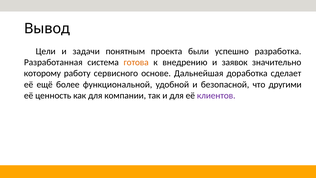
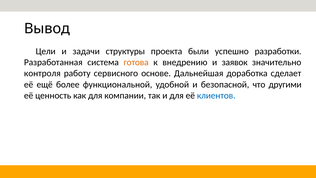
понятным: понятным -> структуры
разработка: разработка -> разработки
которому: которому -> контроля
клиентов colour: purple -> blue
